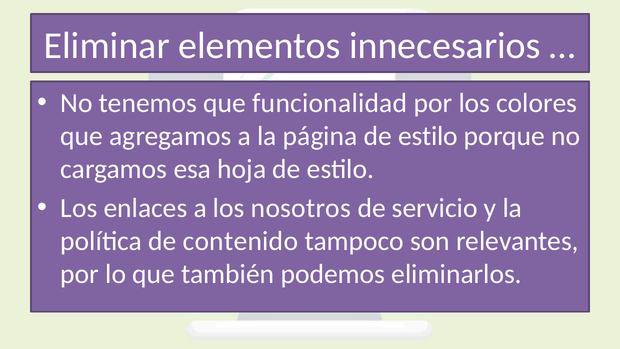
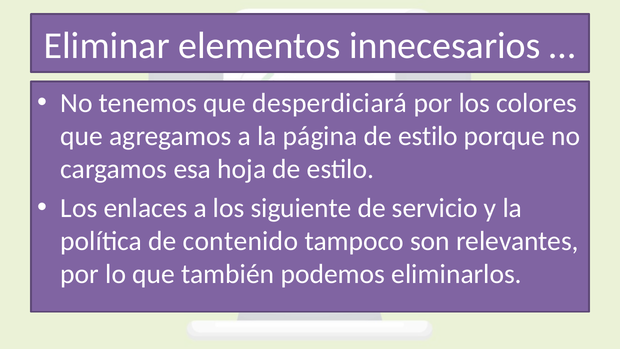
funcionalidad: funcionalidad -> desperdiciará
nosotros: nosotros -> siguiente
